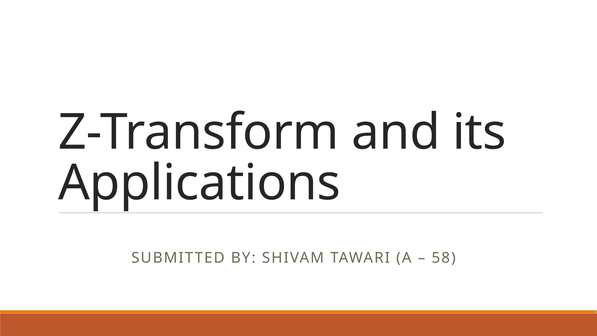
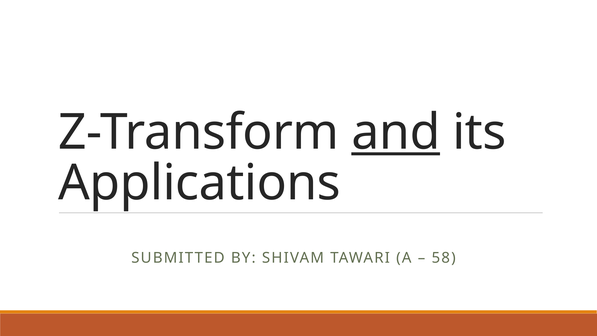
and underline: none -> present
